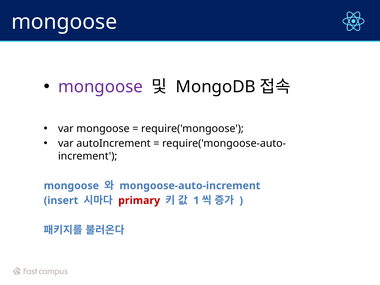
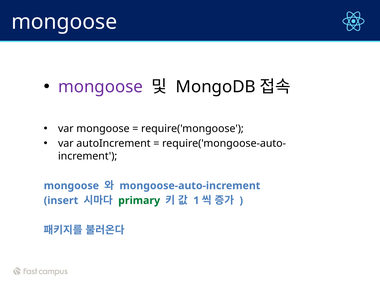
primary colour: red -> green
